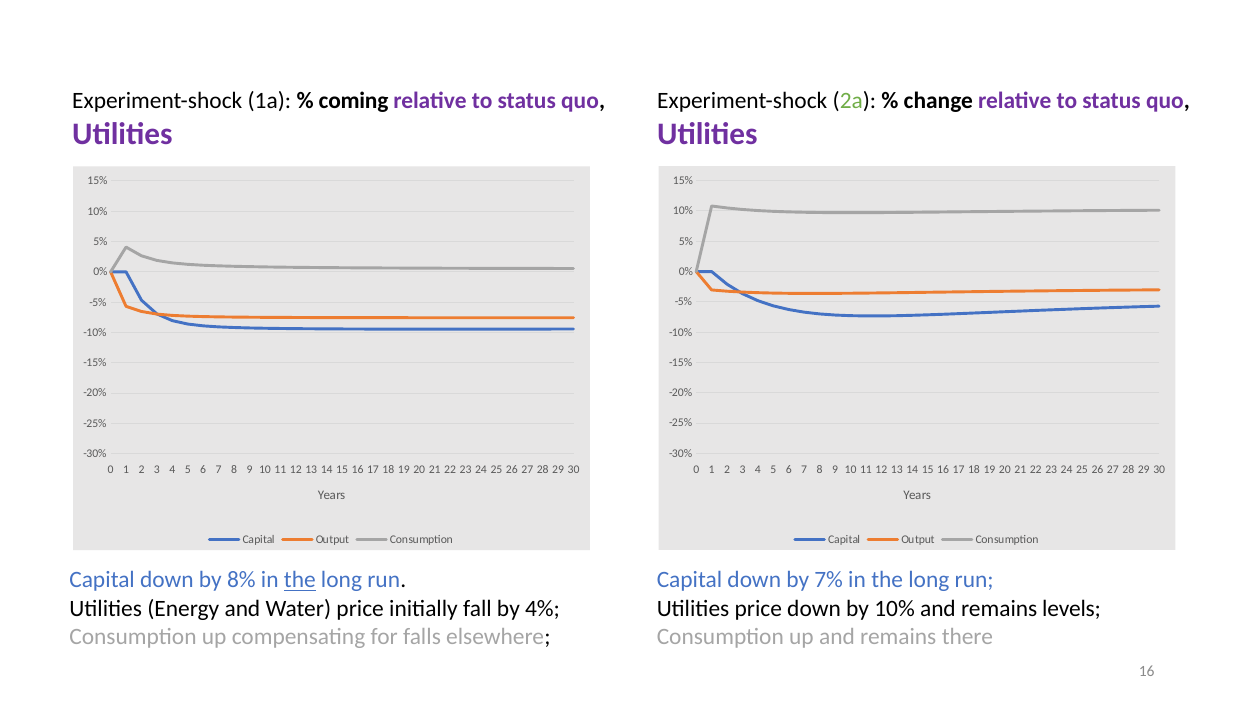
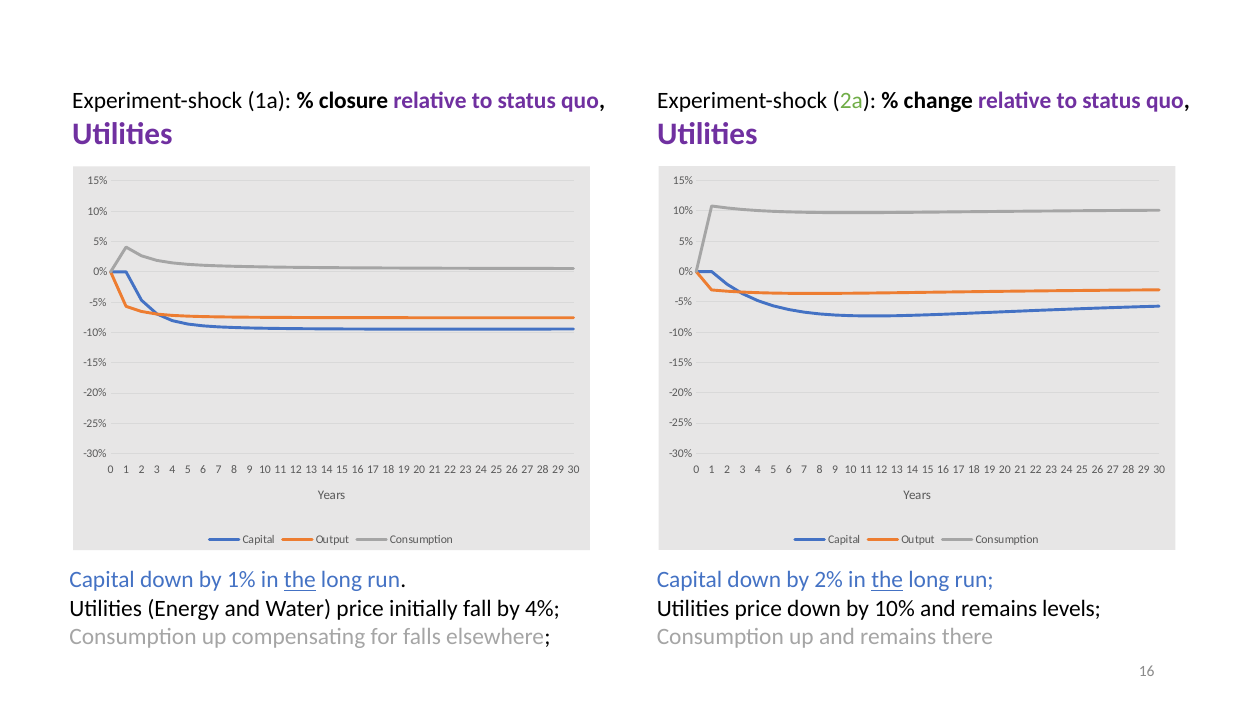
coming: coming -> closure
8%: 8% -> 1%
7%: 7% -> 2%
the at (887, 580) underline: none -> present
